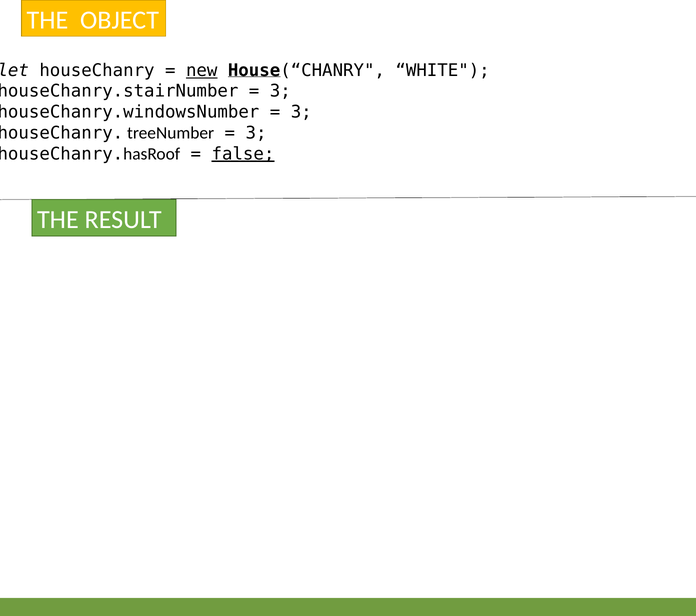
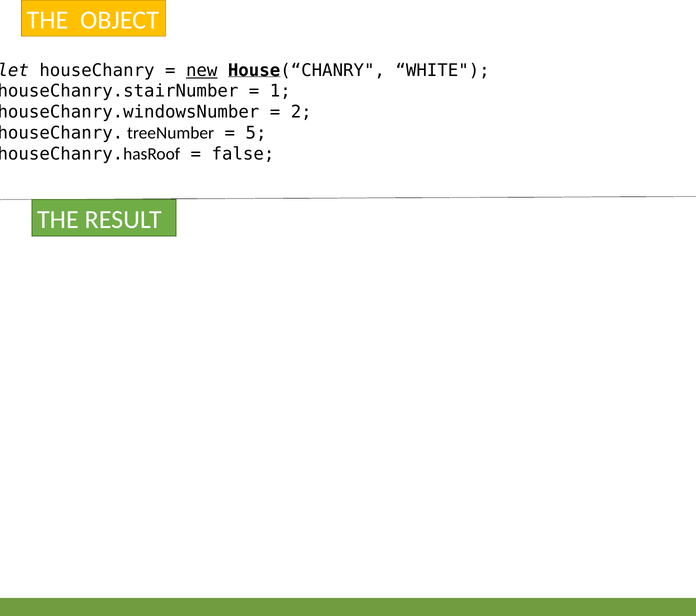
3 at (280, 91): 3 -> 1
3 at (301, 112): 3 -> 2
3 at (256, 133): 3 -> 5
false underline: present -> none
